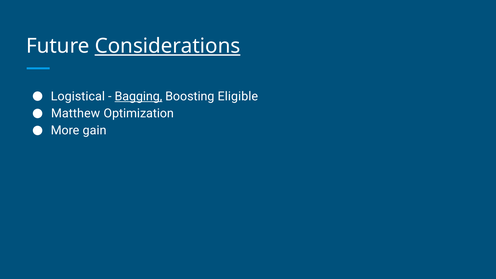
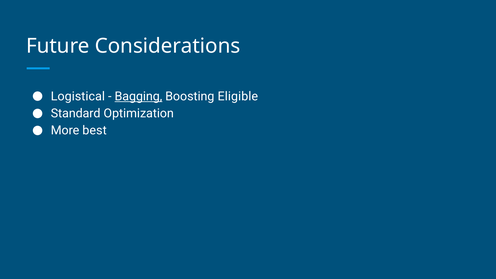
Considerations underline: present -> none
Matthew: Matthew -> Standard
gain: gain -> best
